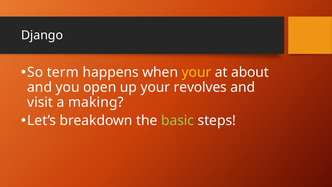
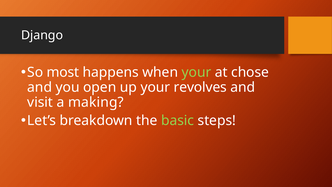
term: term -> most
your at (196, 72) colour: yellow -> light green
about: about -> chose
